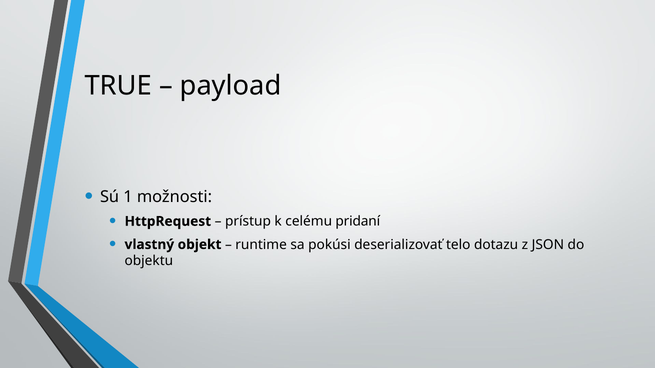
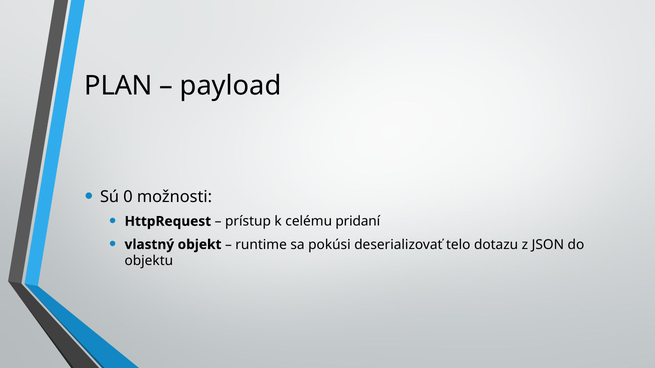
TRUE: TRUE -> PLAN
1: 1 -> 0
